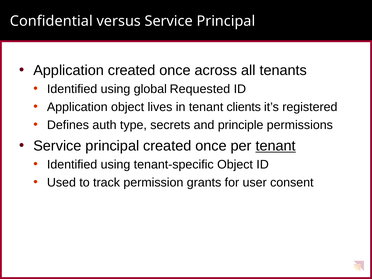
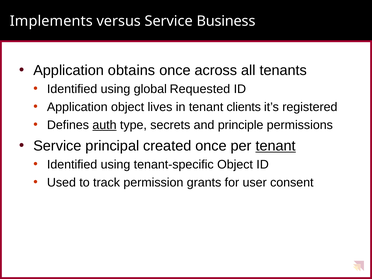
Confidential: Confidential -> Implements
versus Service Principal: Principal -> Business
Application created: created -> obtains
auth underline: none -> present
